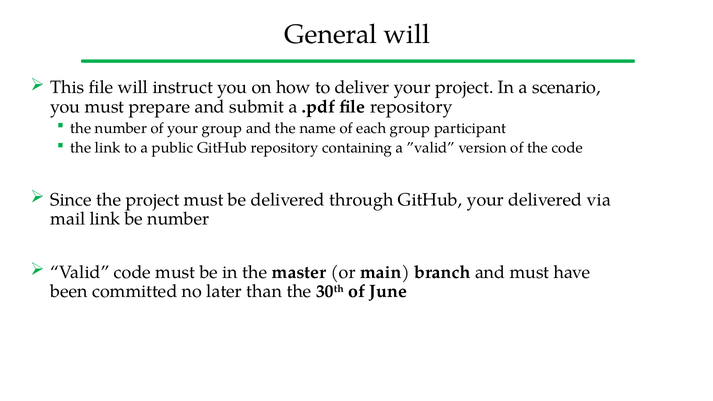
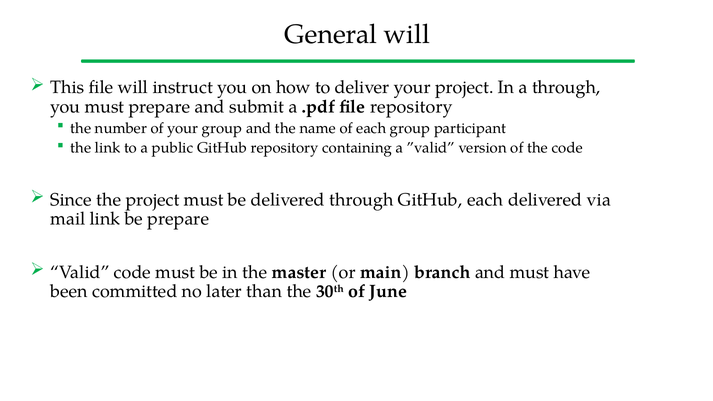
a scenario: scenario -> through
GitHub your: your -> each
be number: number -> prepare
